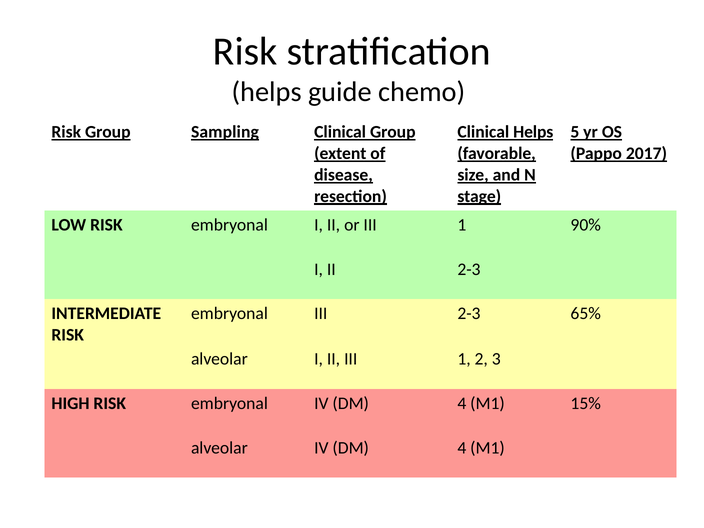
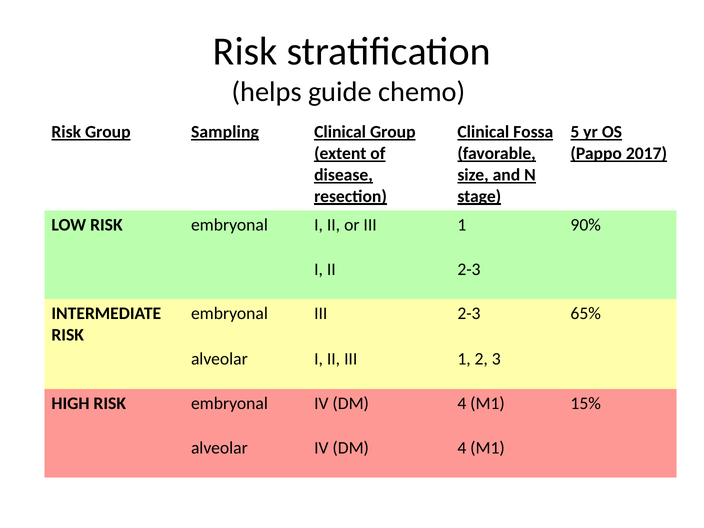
Clinical Helps: Helps -> Fossa
